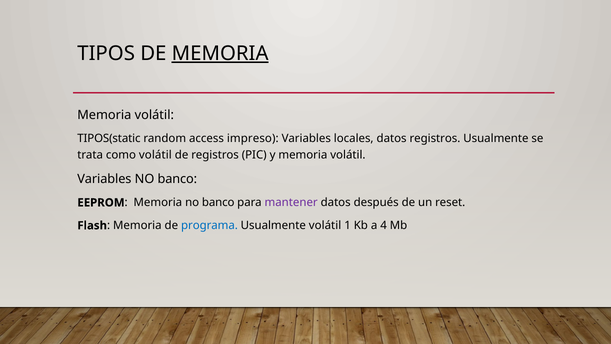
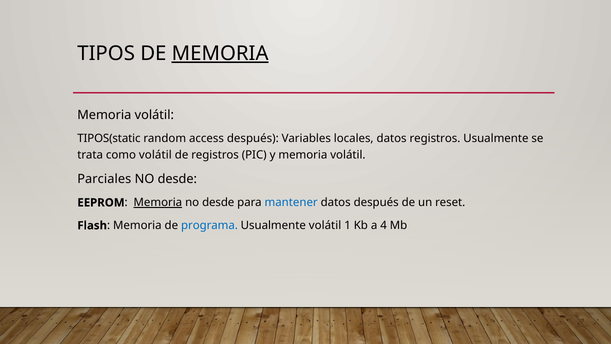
access impreso: impreso -> después
Variables at (104, 179): Variables -> Parciales
banco at (177, 179): banco -> desde
Memoria at (158, 202) underline: none -> present
banco at (218, 202): banco -> desde
mantener colour: purple -> blue
